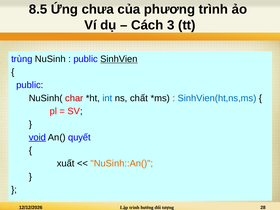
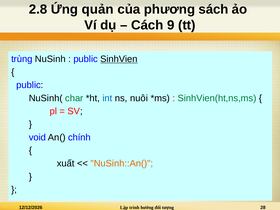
8.5: 8.5 -> 2.8
chưa: chưa -> quản
phương trình: trình -> sách
3: 3 -> 9
char colour: red -> green
chất: chất -> nuôi
SinhVien(ht,ns,ms colour: blue -> green
void underline: present -> none
quyết: quyết -> chính
